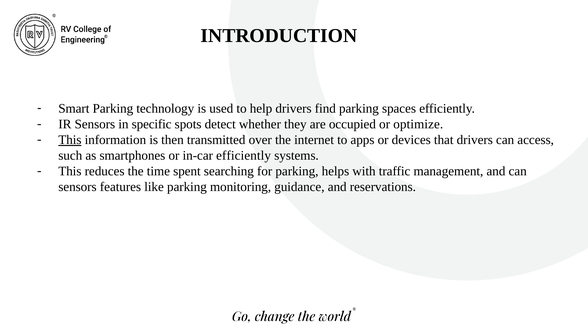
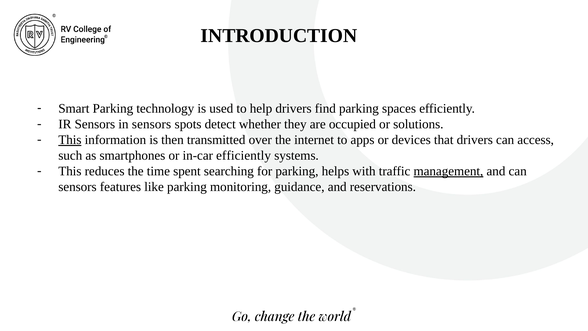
in specific: specific -> sensors
optimize: optimize -> solutions
management underline: none -> present
